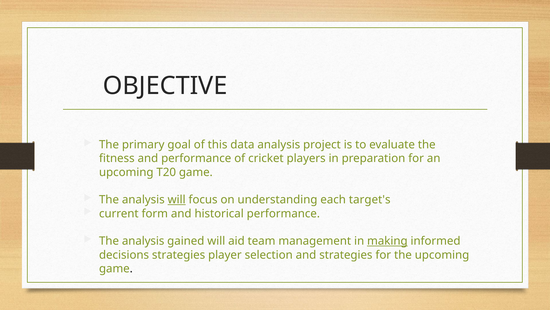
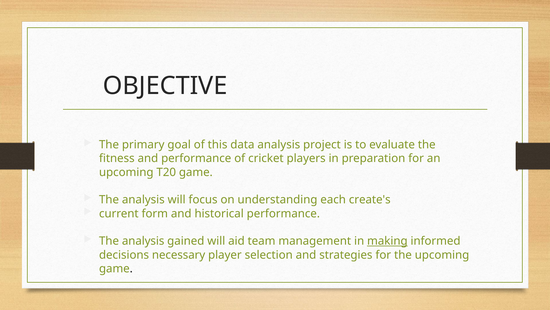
will at (177, 199) underline: present -> none
target's: target's -> create's
decisions strategies: strategies -> necessary
